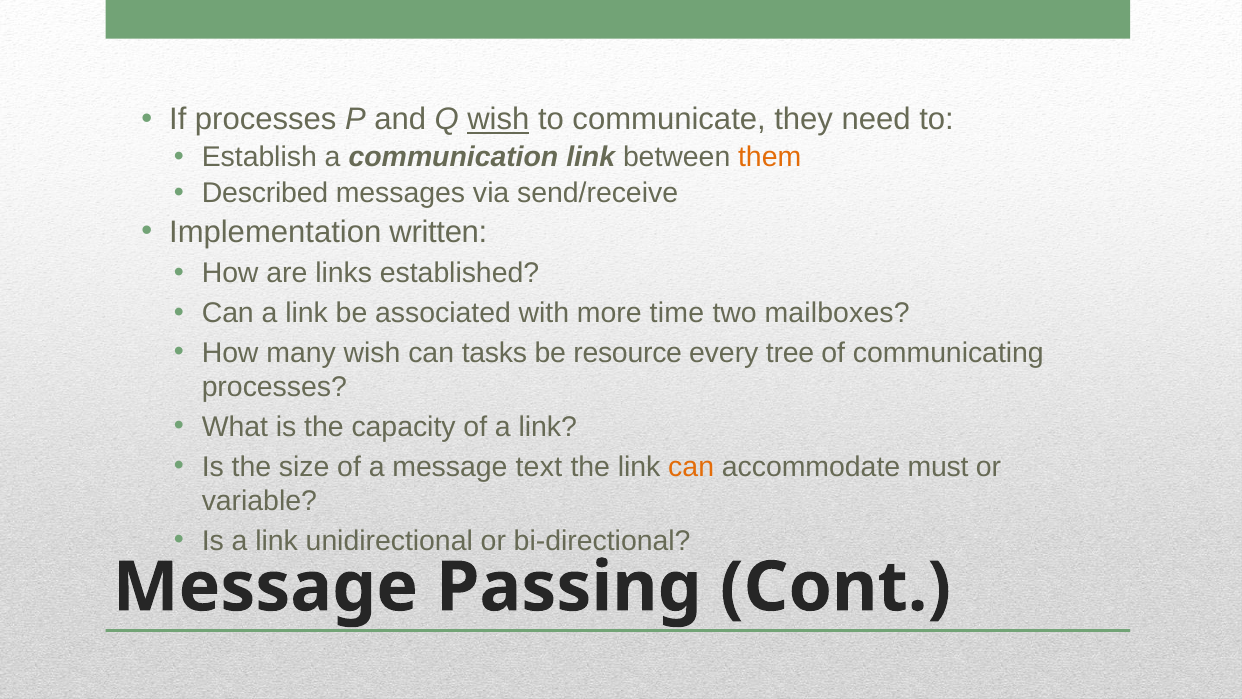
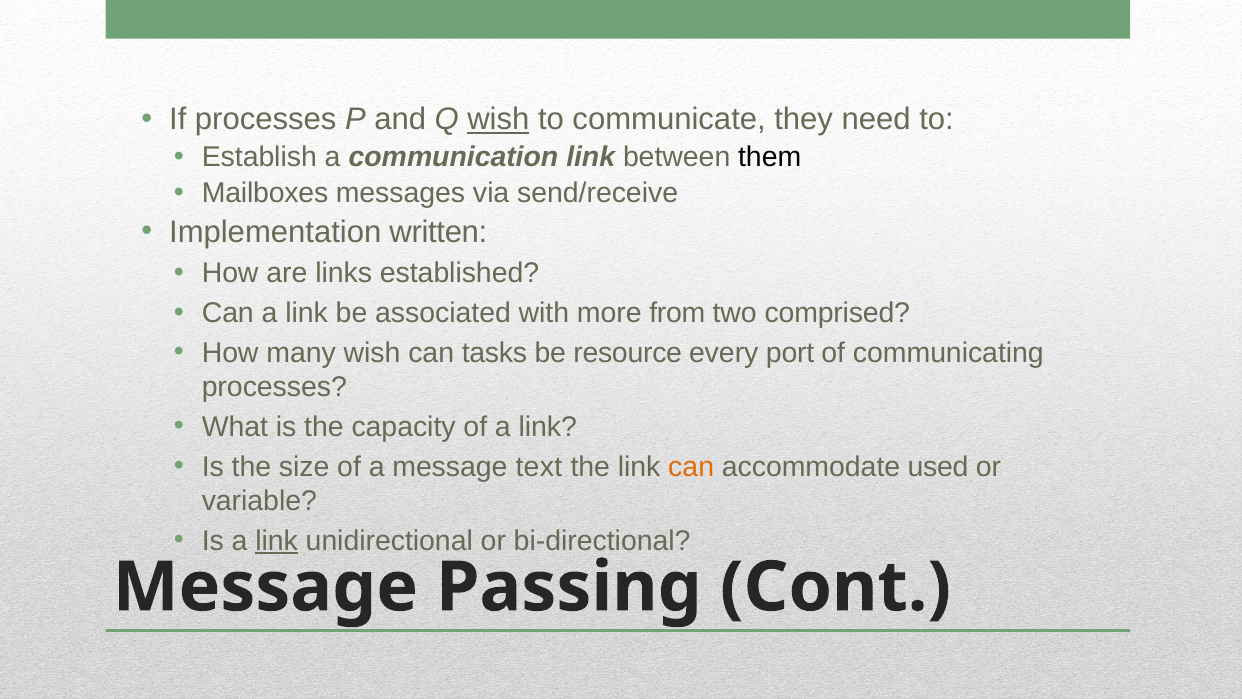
them colour: orange -> black
Described: Described -> Mailboxes
time: time -> from
mailboxes: mailboxes -> comprised
tree: tree -> port
must: must -> used
link at (277, 540) underline: none -> present
